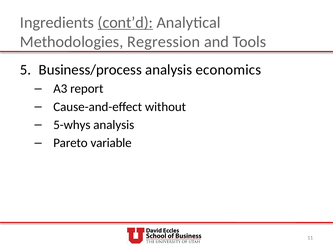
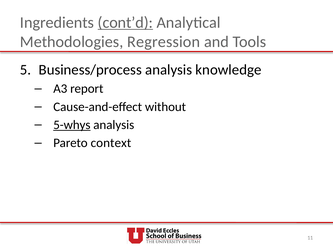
economics: economics -> knowledge
5-whys underline: none -> present
variable: variable -> context
